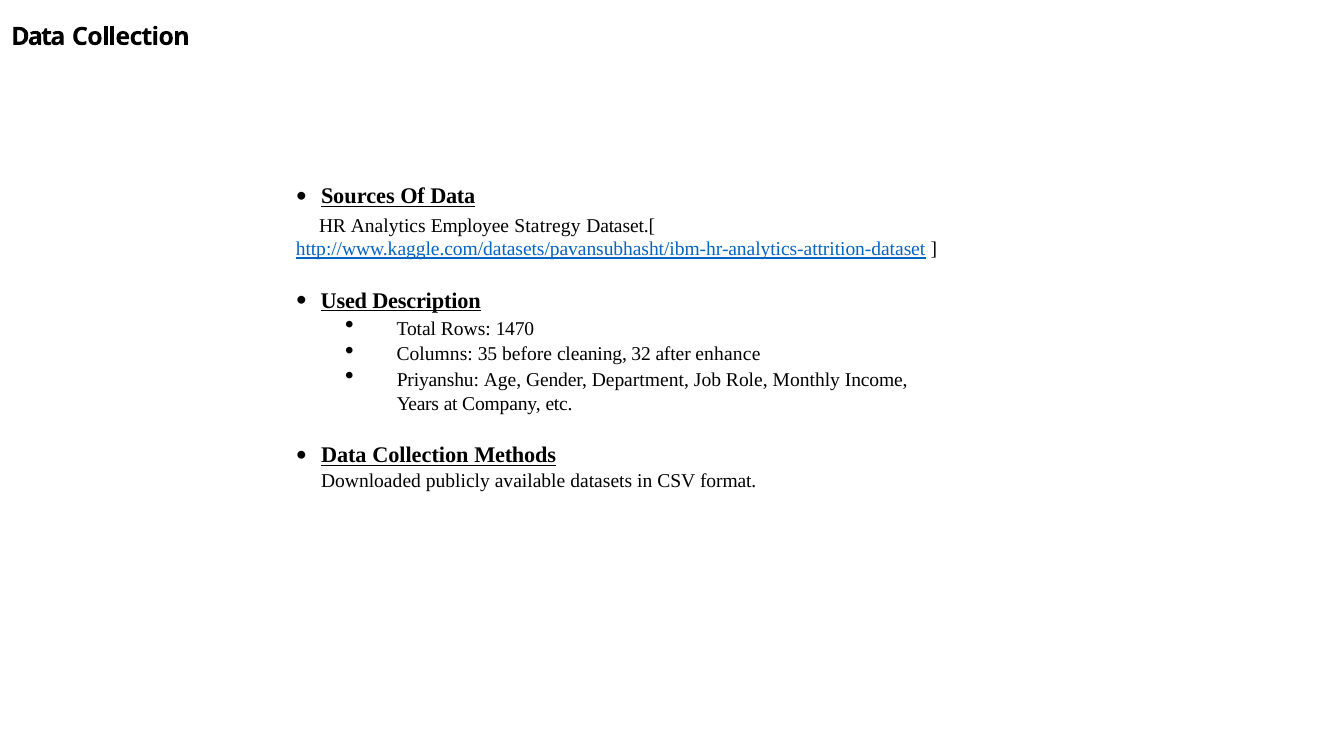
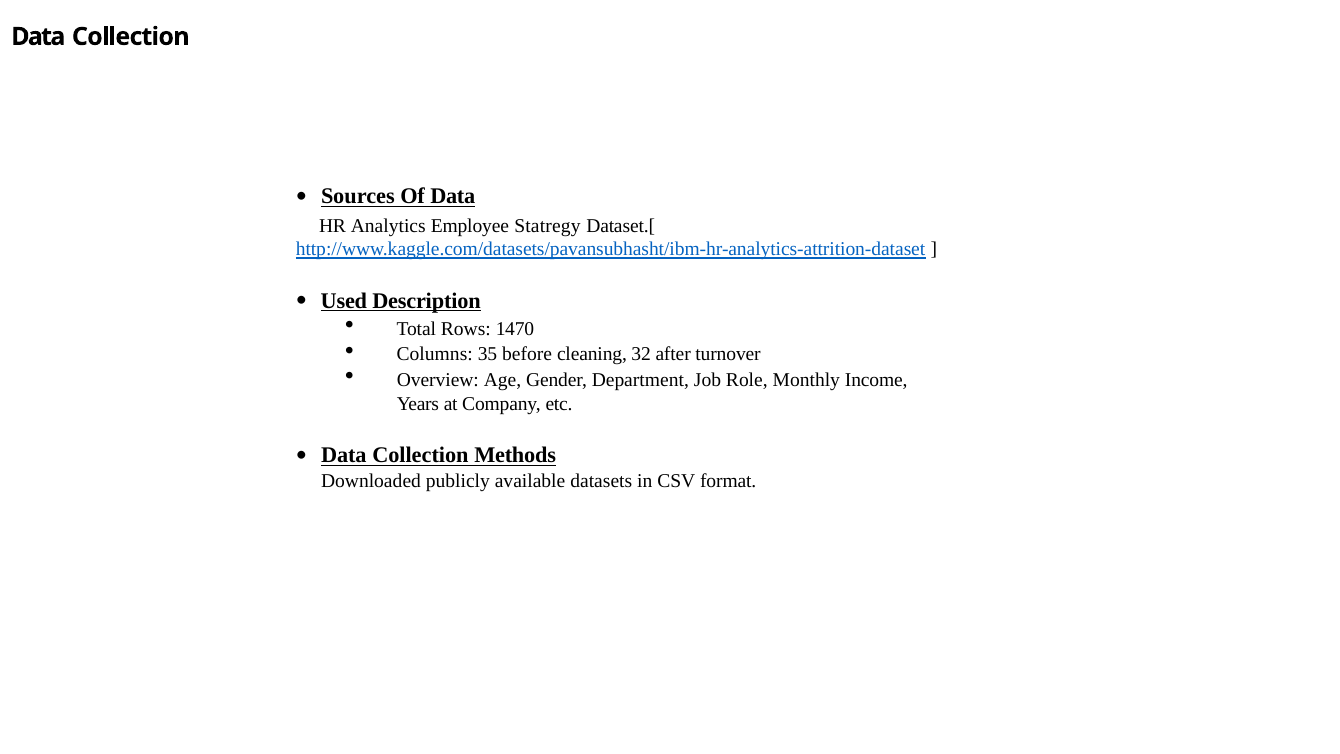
enhance: enhance -> turnover
Priyanshu: Priyanshu -> Overview
